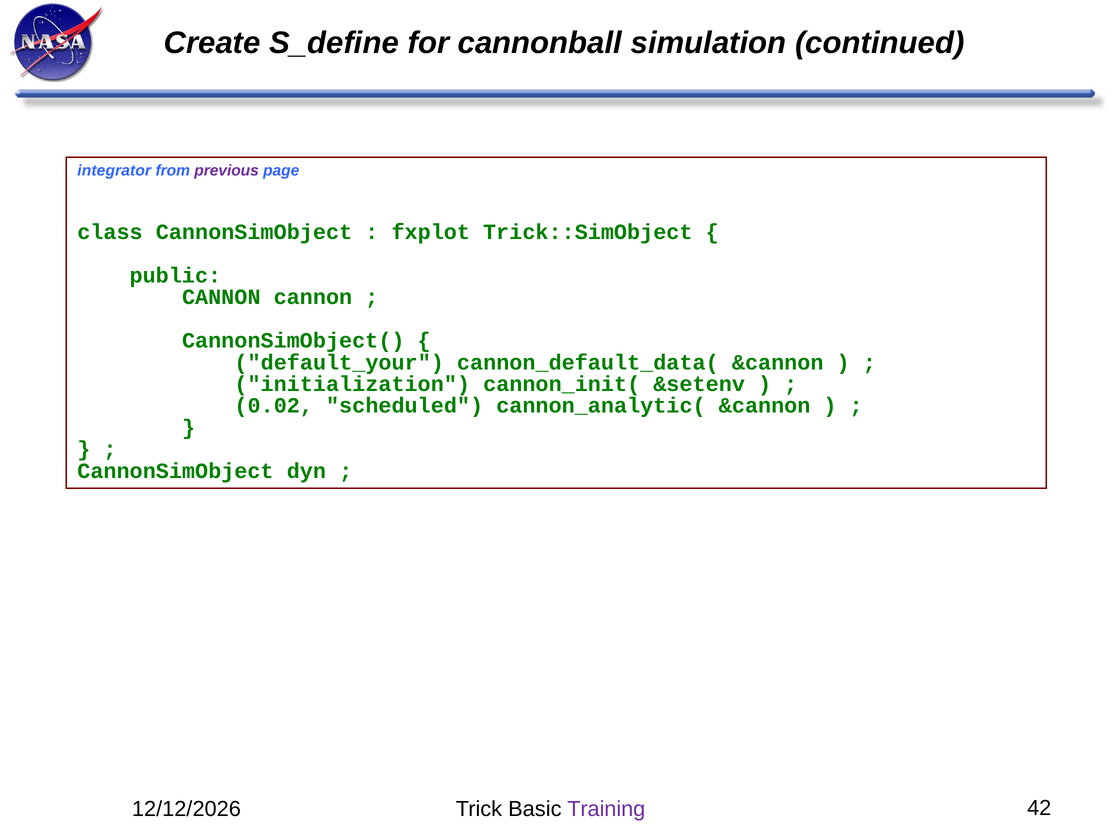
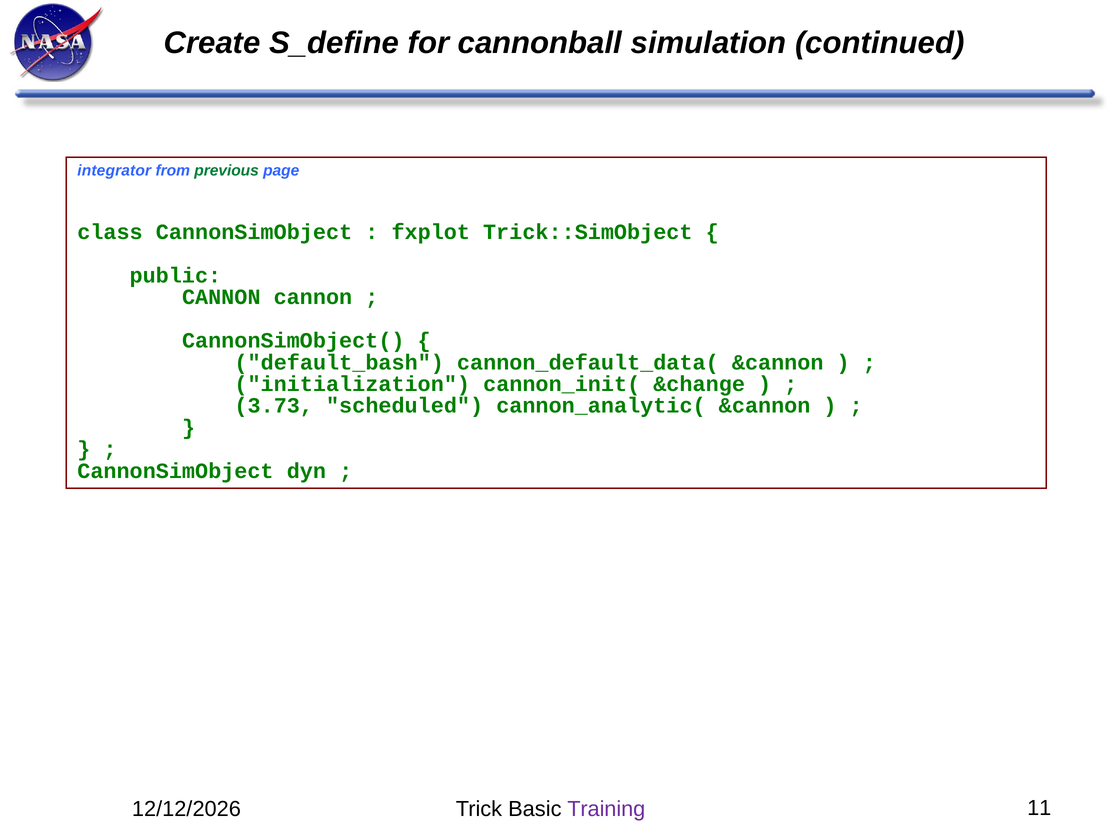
previous colour: purple -> green
default_your: default_your -> default_bash
&setenv: &setenv -> &change
0.02: 0.02 -> 3.73
42: 42 -> 11
